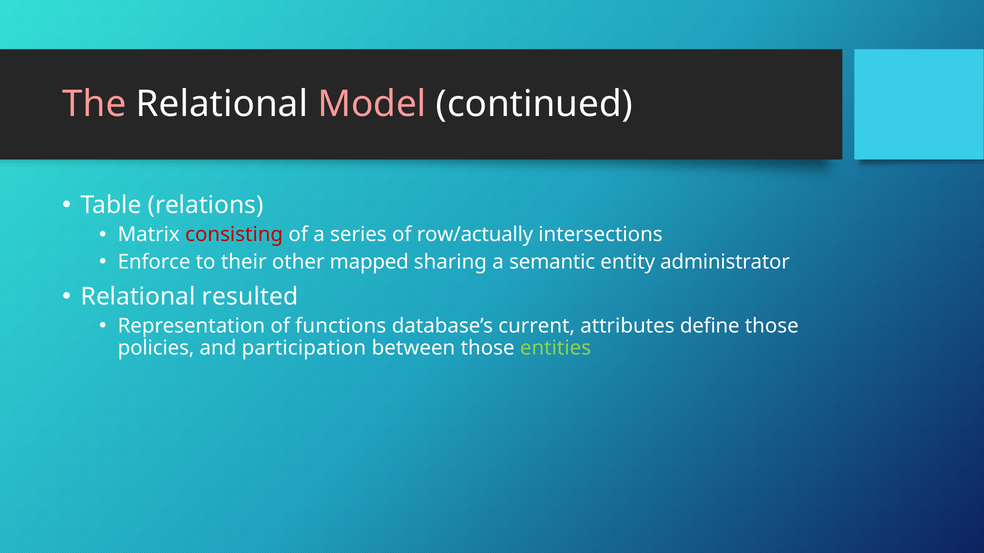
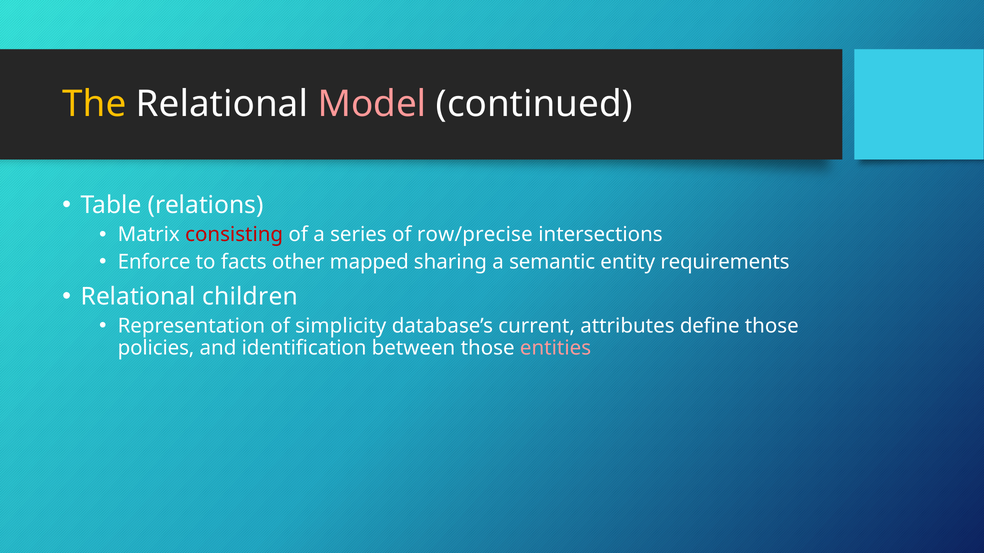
The colour: pink -> yellow
row/actually: row/actually -> row/precise
their: their -> facts
administrator: administrator -> requirements
resulted: resulted -> children
functions: functions -> simplicity
participation: participation -> identification
entities colour: light green -> pink
